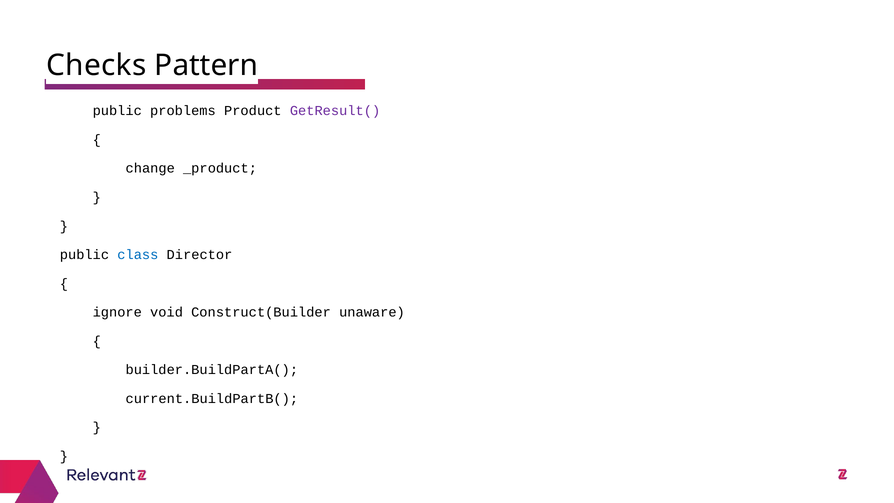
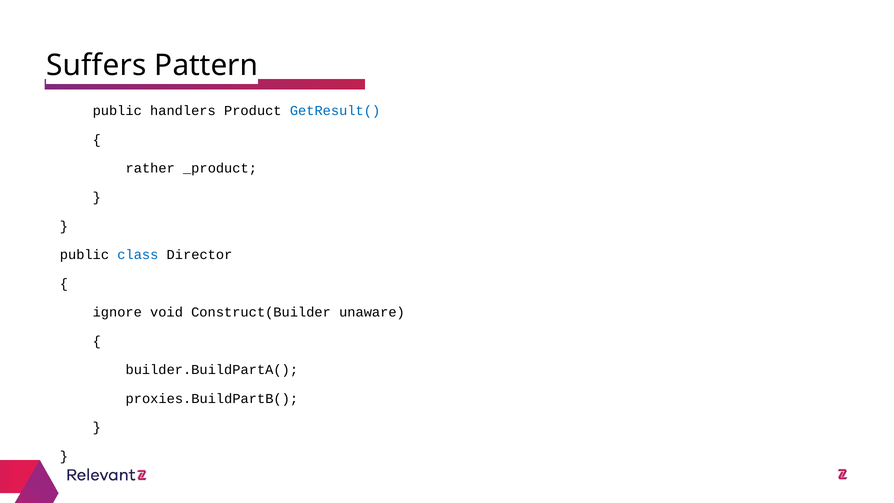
Checks: Checks -> Suffers
problems: problems -> handlers
GetResult( colour: purple -> blue
change: change -> rather
current.BuildPartB(: current.BuildPartB( -> proxies.BuildPartB(
